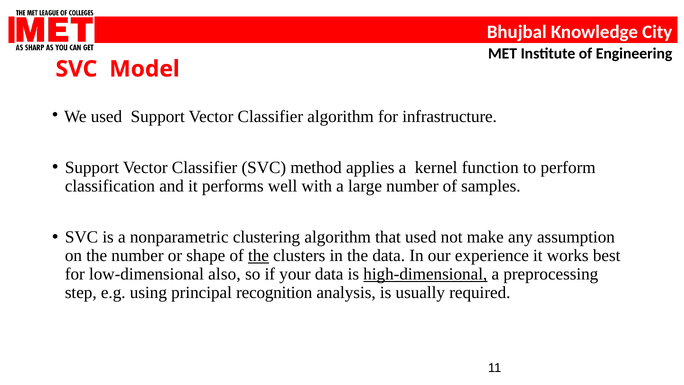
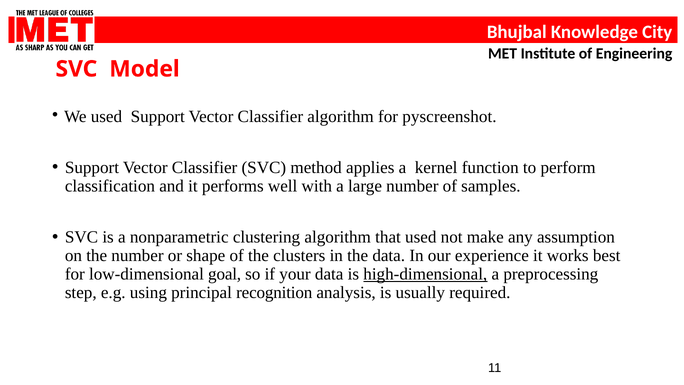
infrastructure: infrastructure -> pyscreenshot
the at (258, 255) underline: present -> none
also: also -> goal
